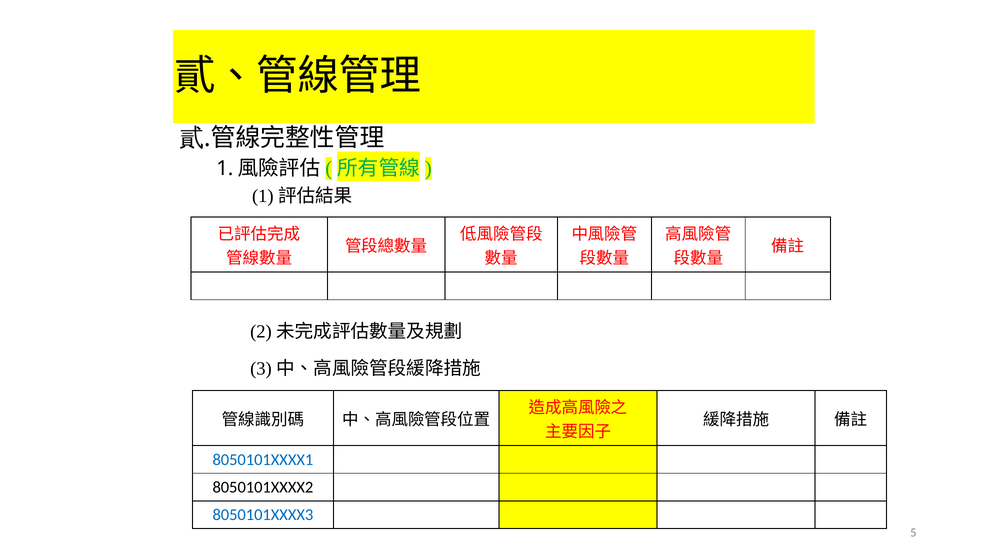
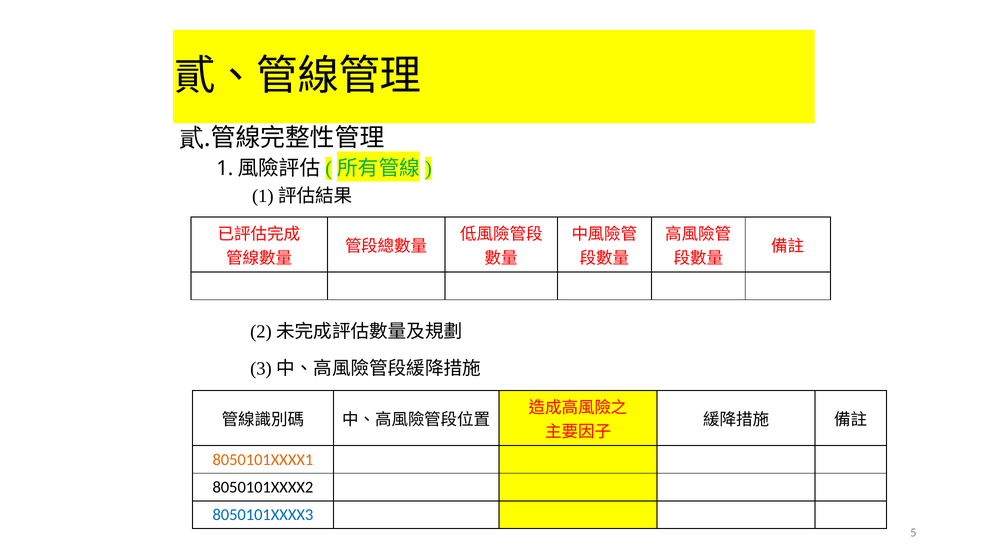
8050101XXXX1 colour: blue -> orange
